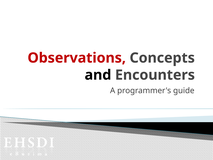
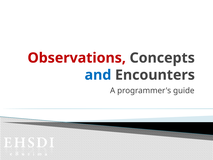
and colour: black -> blue
